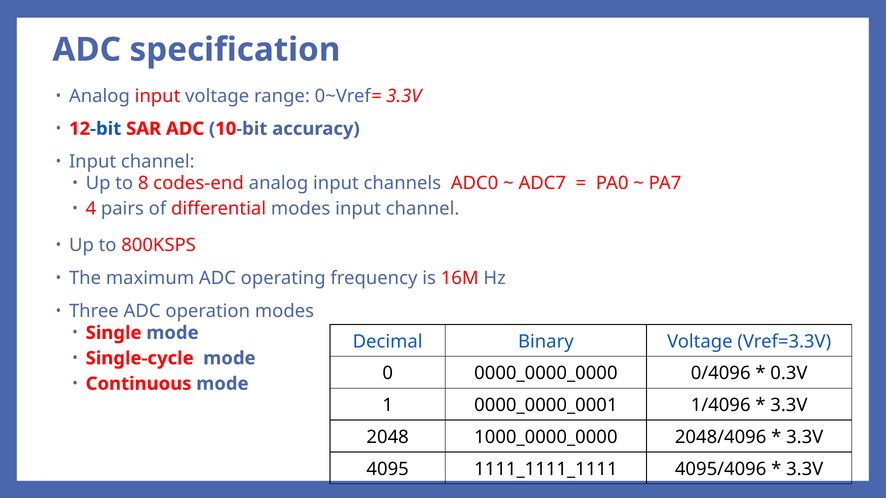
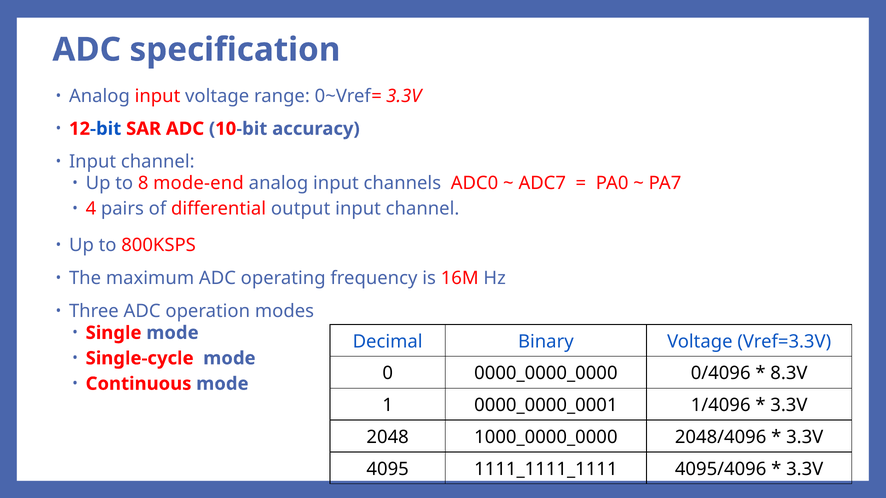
codes-end: codes-end -> mode-end
differential modes: modes -> output
0.3V: 0.3V -> 8.3V
